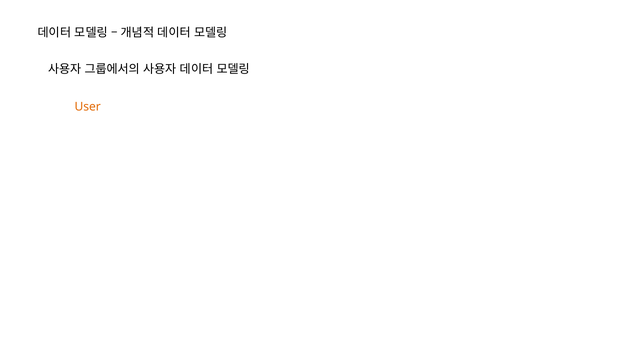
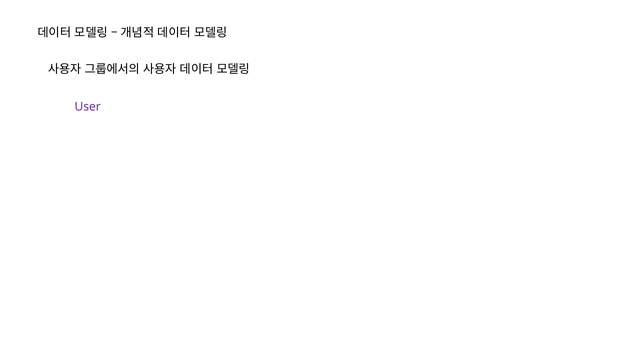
User colour: orange -> purple
